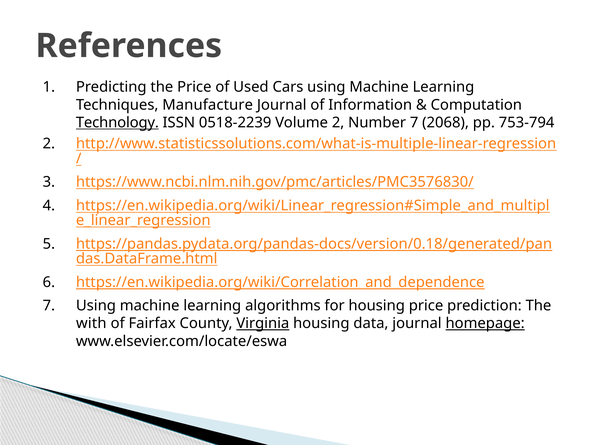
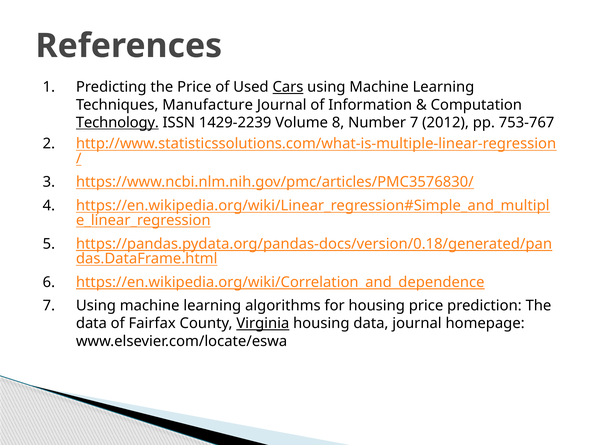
Cars underline: none -> present
0518-2239: 0518-2239 -> 1429-2239
Volume 2: 2 -> 8
2068: 2068 -> 2012
753-794: 753-794 -> 753-767
with at (91, 323): with -> data
homepage underline: present -> none
